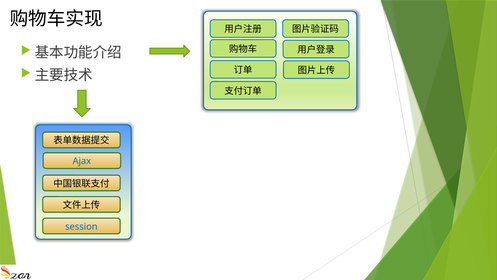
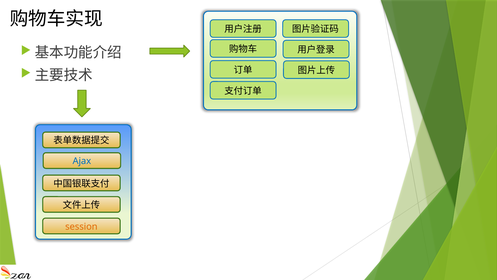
session colour: blue -> orange
